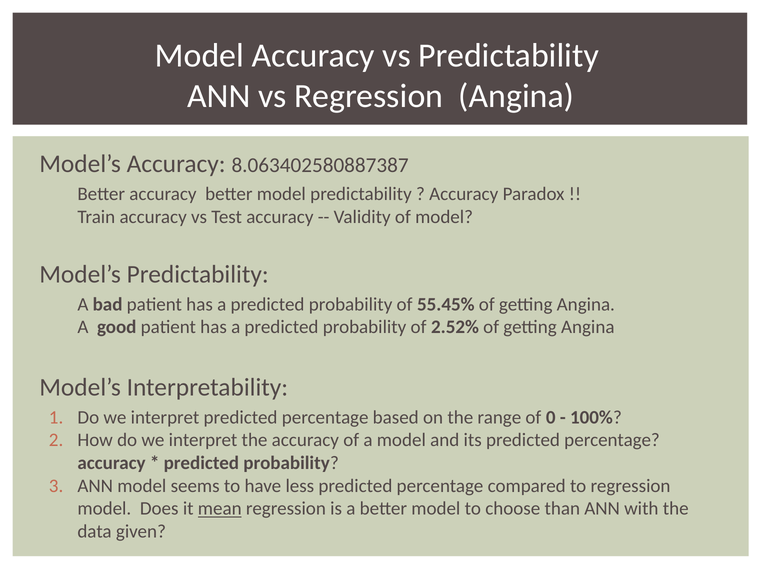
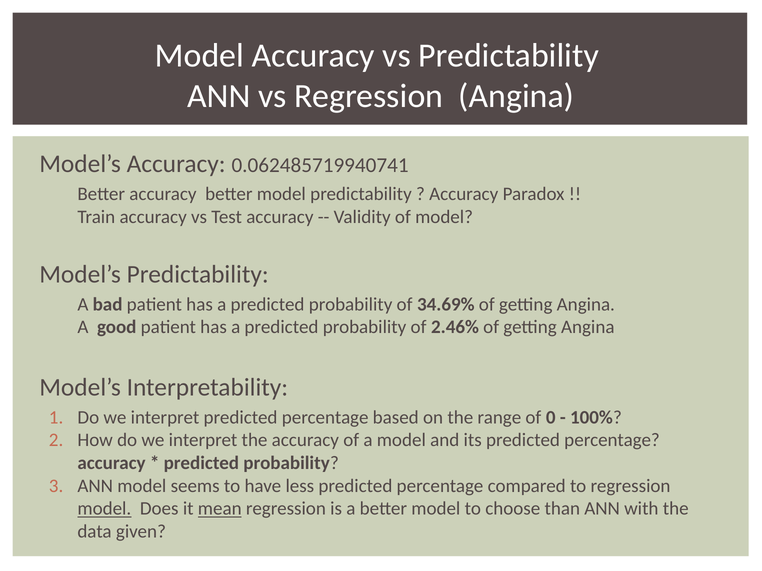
8.063402580887387: 8.063402580887387 -> 0.062485719940741
55.45%: 55.45% -> 34.69%
2.52%: 2.52% -> 2.46%
model at (104, 509) underline: none -> present
